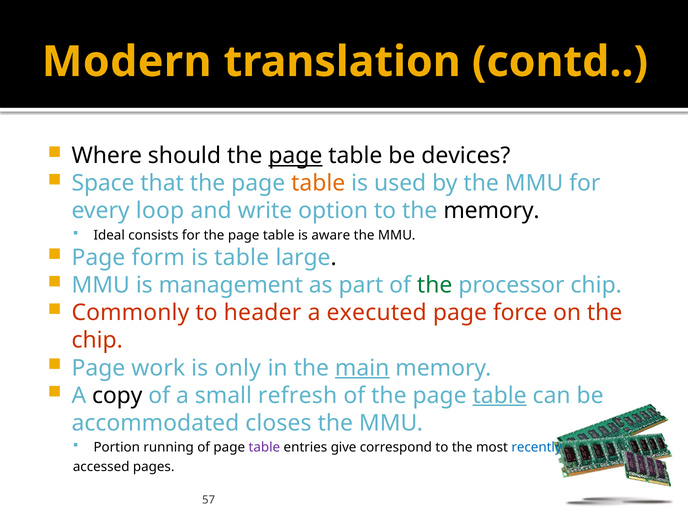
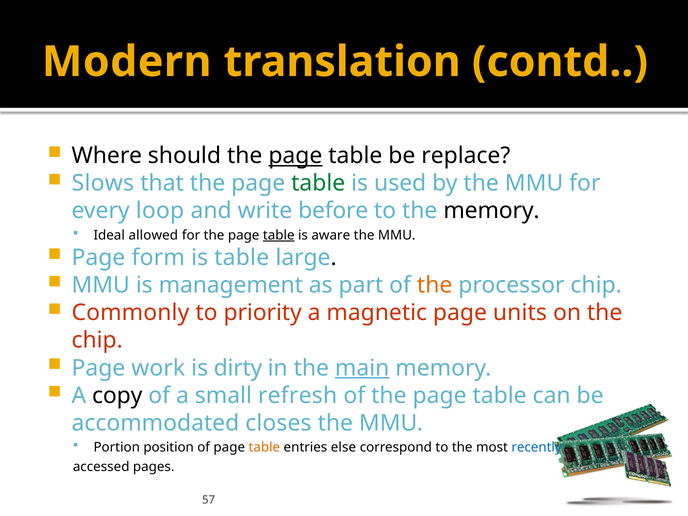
devices: devices -> replace
Space: Space -> Slows
table at (318, 183) colour: orange -> green
option: option -> before
consists: consists -> allowed
table at (279, 235) underline: none -> present
the at (435, 285) colour: green -> orange
header: header -> priority
executed: executed -> magnetic
force: force -> units
only: only -> dirty
table at (500, 395) underline: present -> none
running: running -> position
table at (264, 448) colour: purple -> orange
give: give -> else
